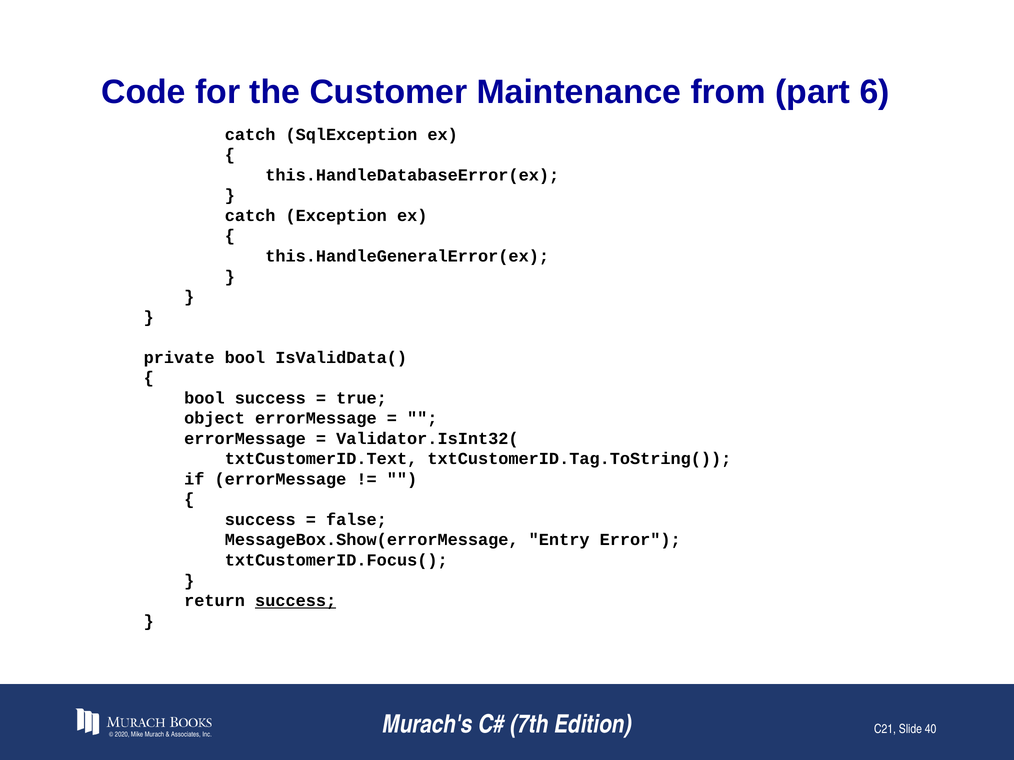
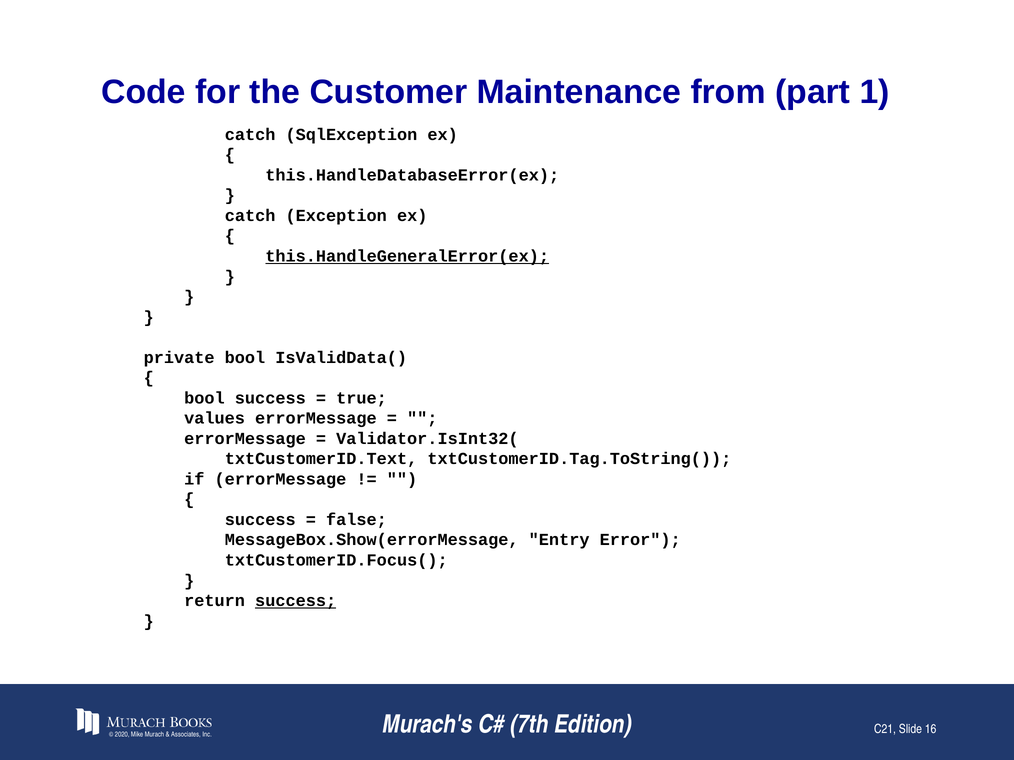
6: 6 -> 1
this.HandleGeneralError(ex underline: none -> present
object: object -> values
40: 40 -> 16
